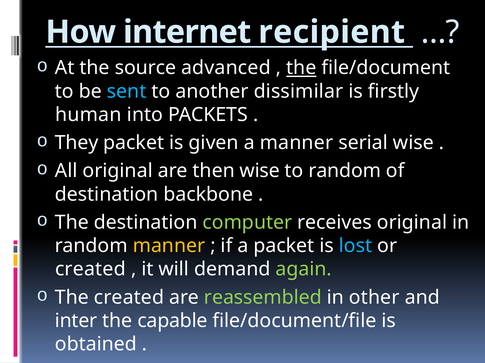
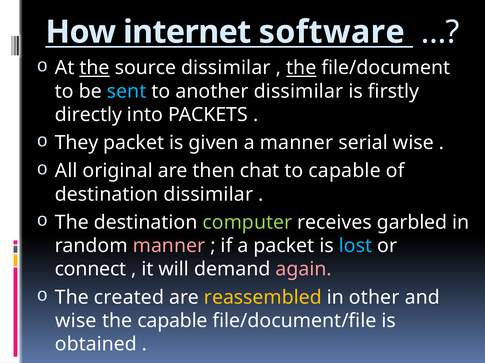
recipient: recipient -> software
the at (95, 68) underline: none -> present
source advanced: advanced -> dissimilar
human: human -> directly
then wise: wise -> chat
to random: random -> capable
destination backbone: backbone -> dissimilar
receives original: original -> garbled
manner at (169, 246) colour: yellow -> pink
created at (90, 270): created -> connect
again colour: light green -> pink
reassembled colour: light green -> yellow
inter at (76, 321): inter -> wise
